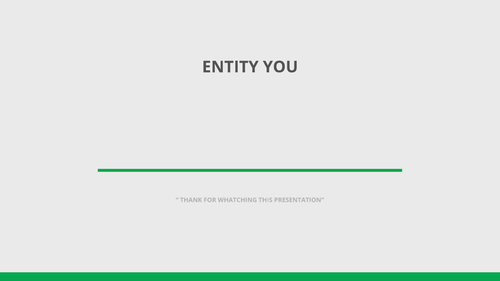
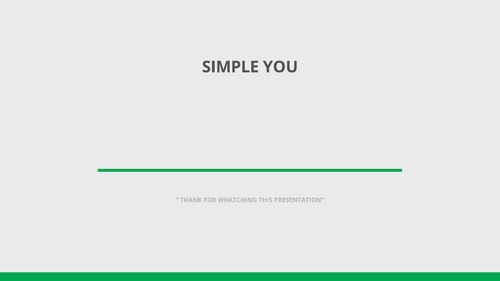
ENTITY: ENTITY -> SIMPLE
